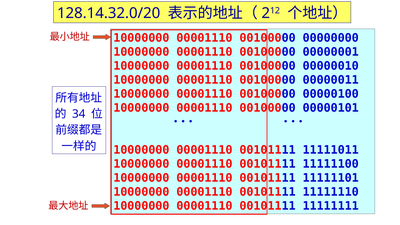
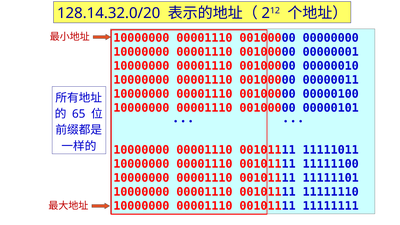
34: 34 -> 65
